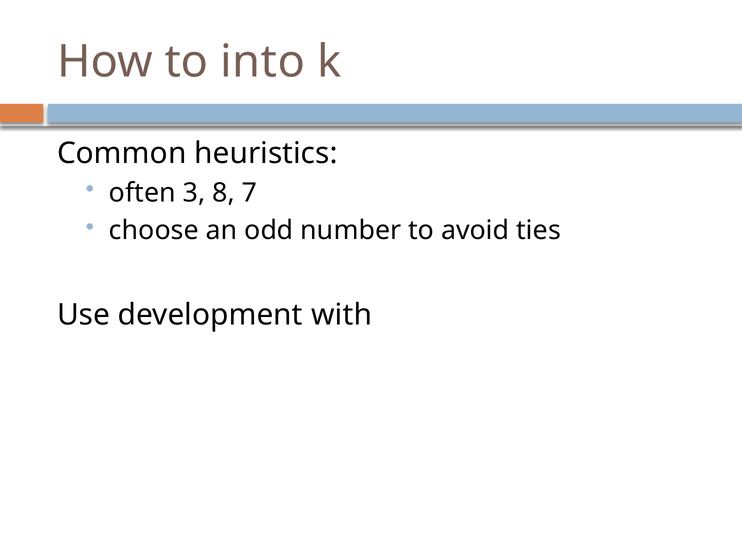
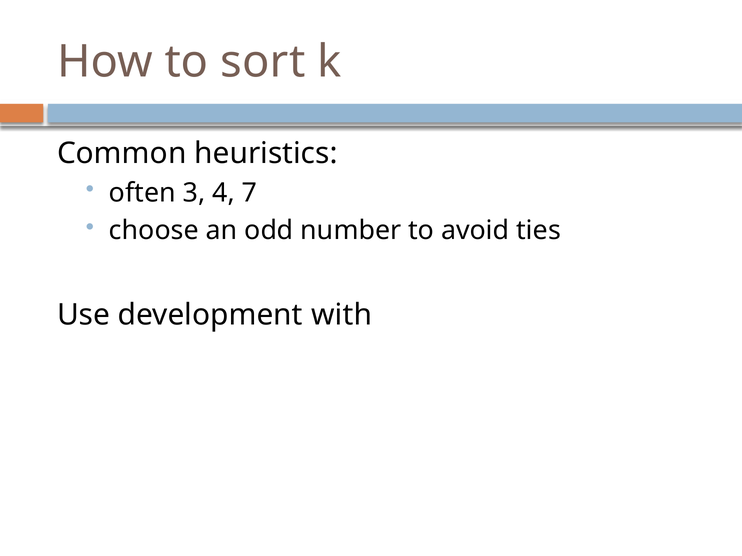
into: into -> sort
8: 8 -> 4
